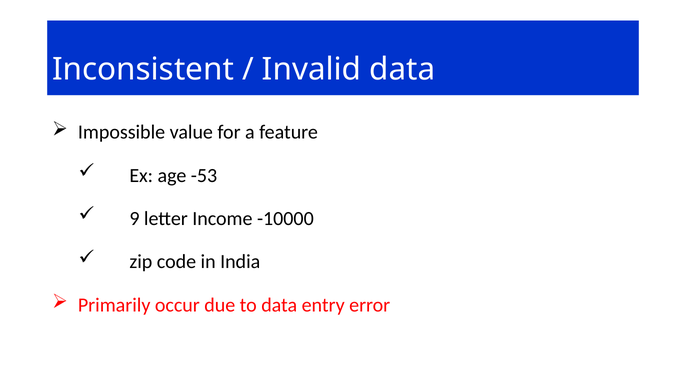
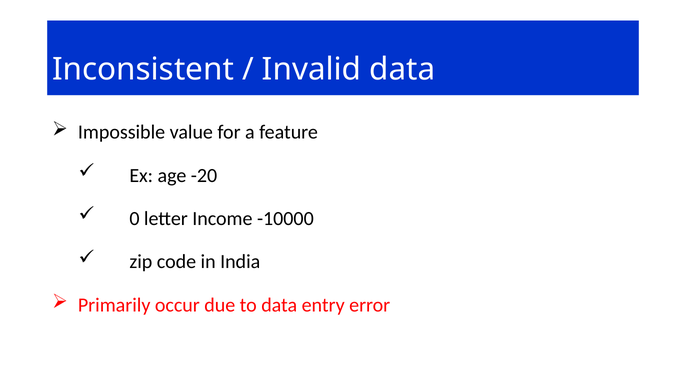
-53: -53 -> -20
9: 9 -> 0
